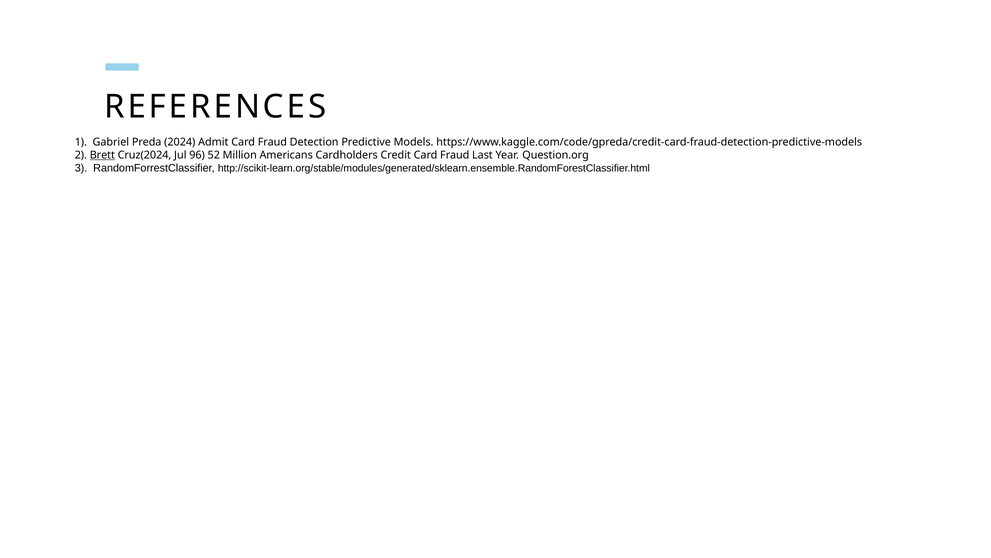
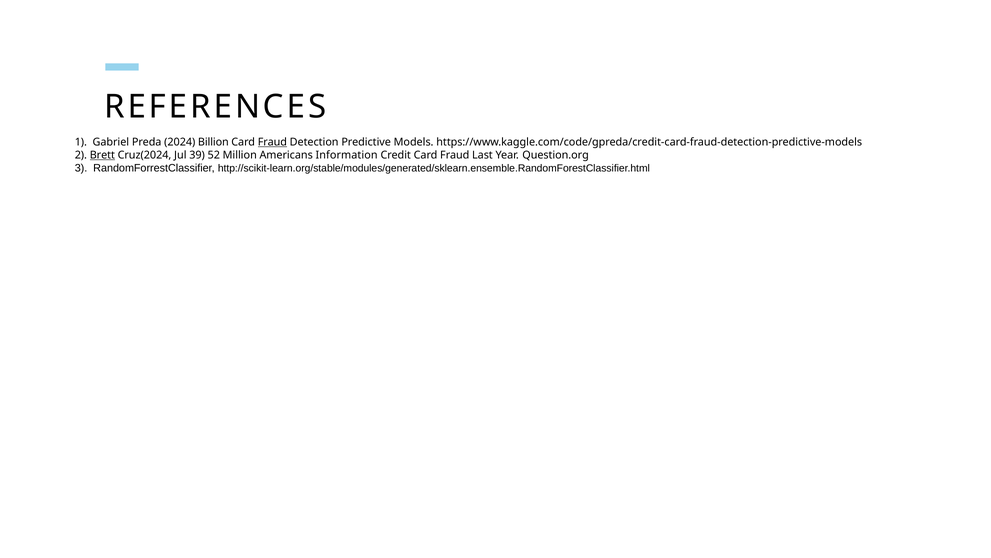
Admit: Admit -> Billion
Fraud at (272, 142) underline: none -> present
96: 96 -> 39
Cardholders: Cardholders -> Information
